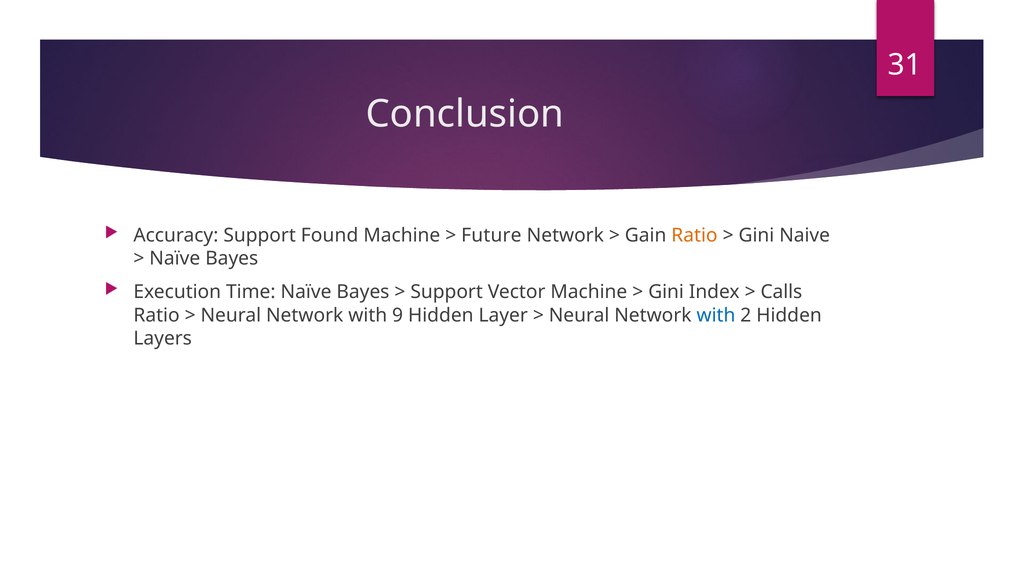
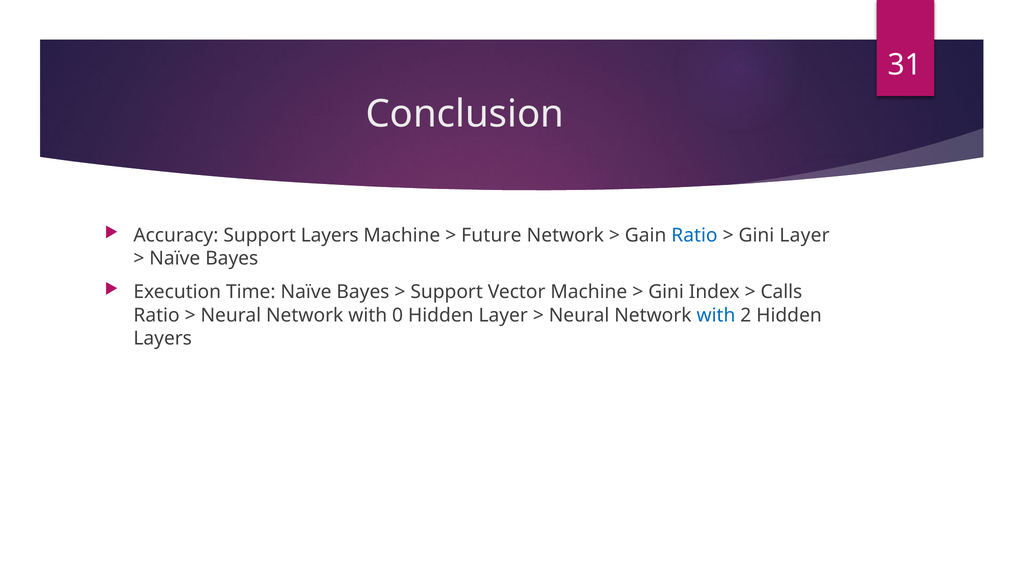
Support Found: Found -> Layers
Ratio at (694, 235) colour: orange -> blue
Gini Naive: Naive -> Layer
9: 9 -> 0
